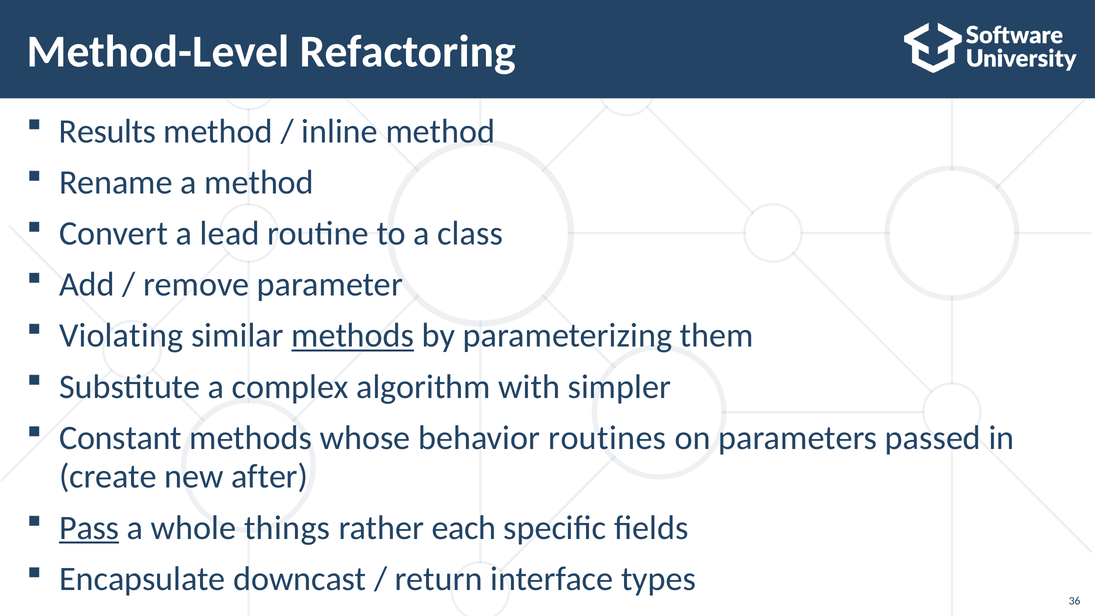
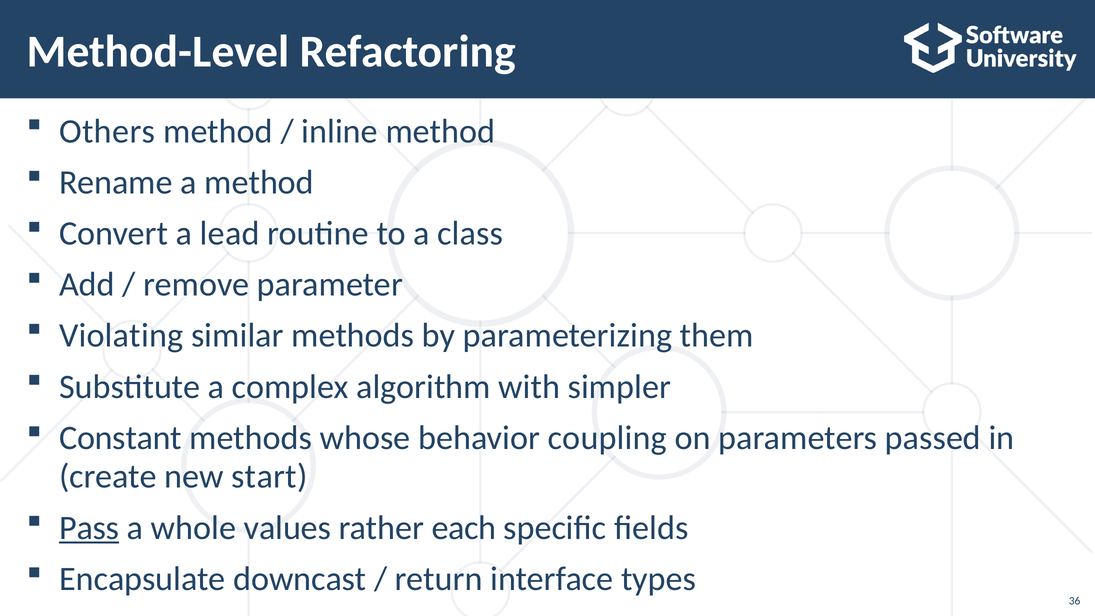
Results: Results -> Others
methods at (353, 336) underline: present -> none
routines: routines -> coupling
after: after -> start
things: things -> values
